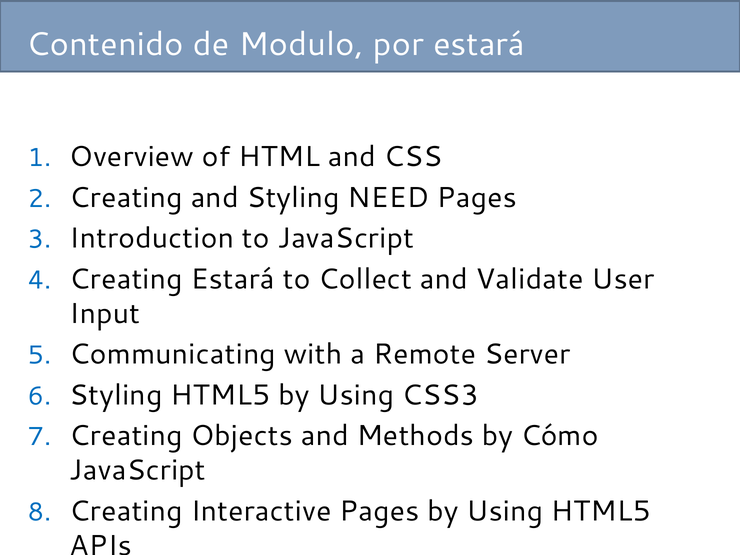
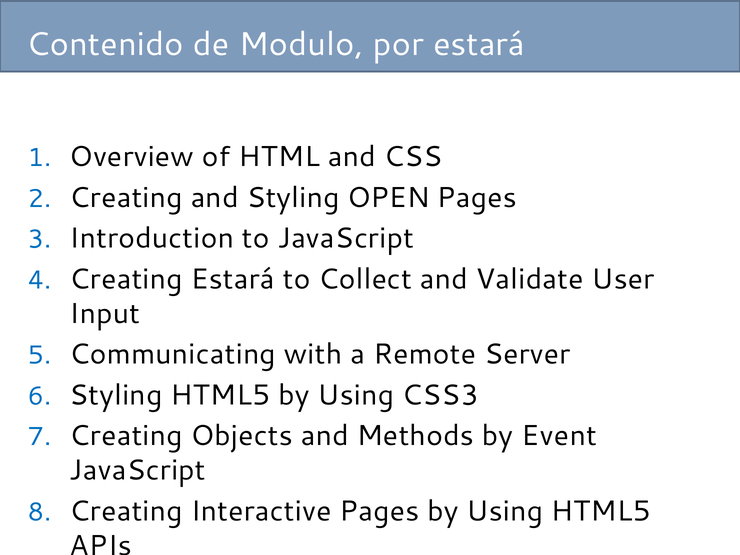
NEED: NEED -> OPEN
Cómo: Cómo -> Event
